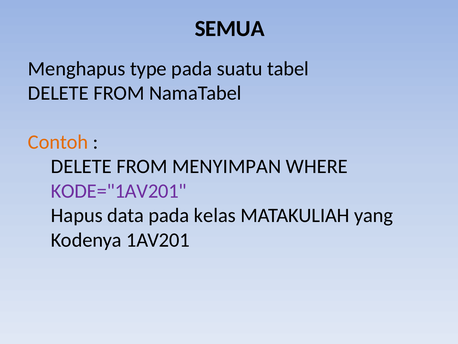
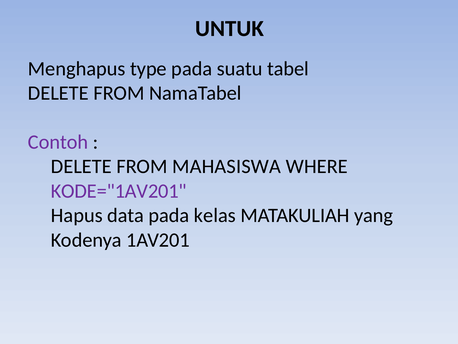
SEMUA: SEMUA -> UNTUK
Contoh colour: orange -> purple
MENYIMPAN: MENYIMPAN -> MAHASISWA
